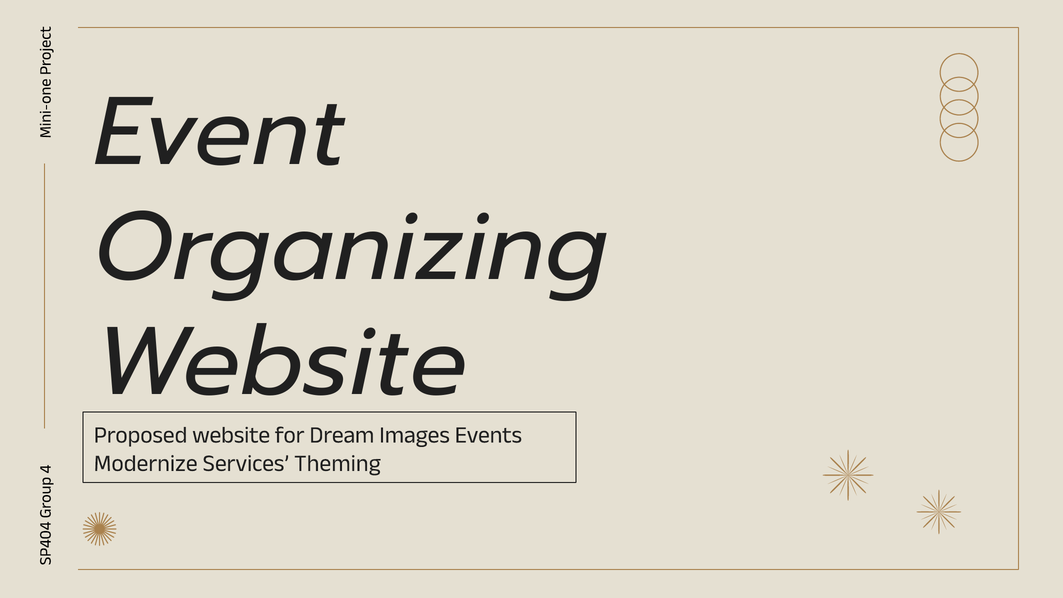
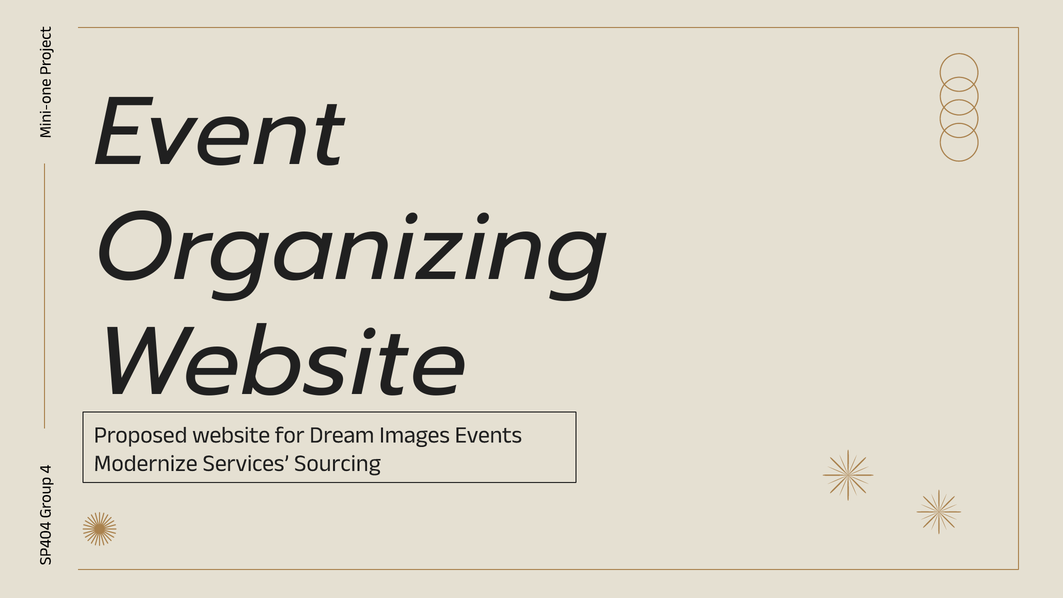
Theming: Theming -> Sourcing
